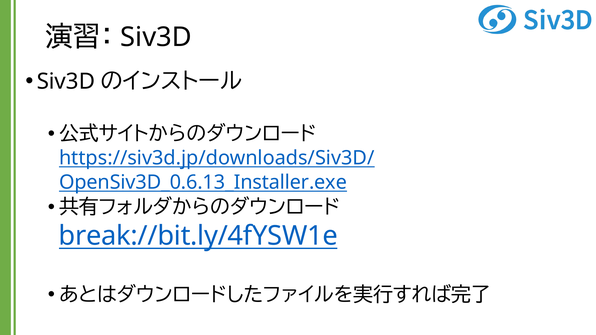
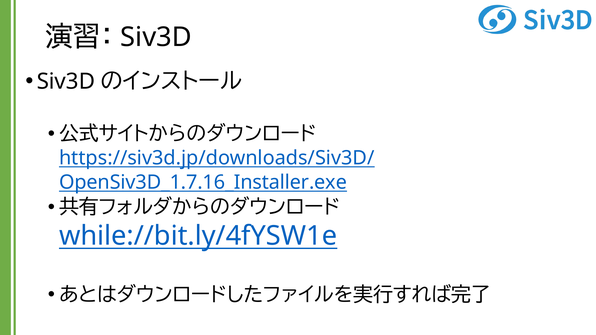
OpenSiv3D_0.6.13_Installer.exe: OpenSiv3D_0.6.13_Installer.exe -> OpenSiv3D_1.7.16_Installer.exe
break://bit.ly/4fYSW1e: break://bit.ly/4fYSW1e -> while://bit.ly/4fYSW1e
